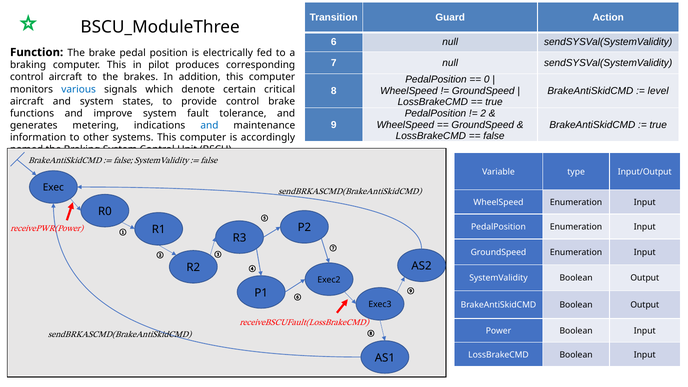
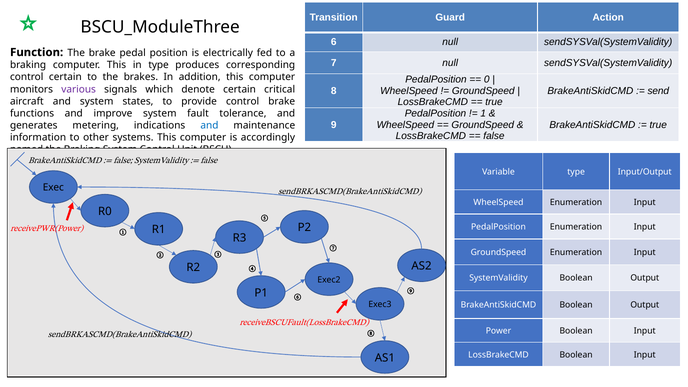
in pilot: pilot -> type
control aircraft: aircraft -> certain
level: level -> send
various colour: blue -> purple
2: 2 -> 1
